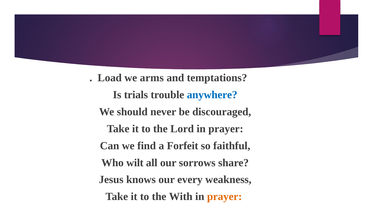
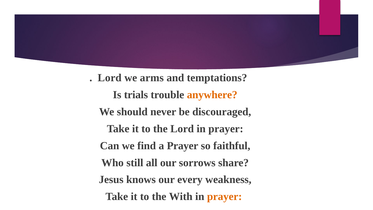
Load at (110, 78): Load -> Lord
anywhere colour: blue -> orange
a Forfeit: Forfeit -> Prayer
wilt: wilt -> still
